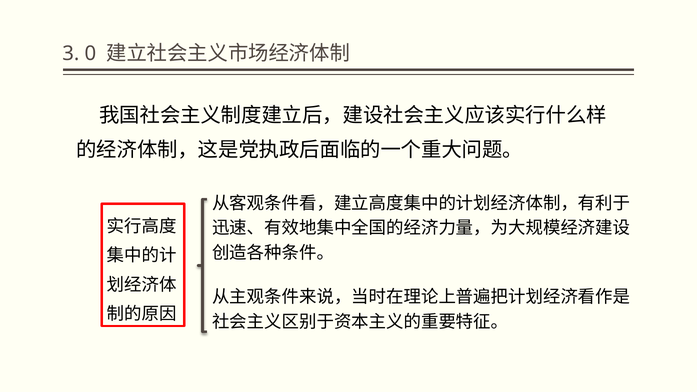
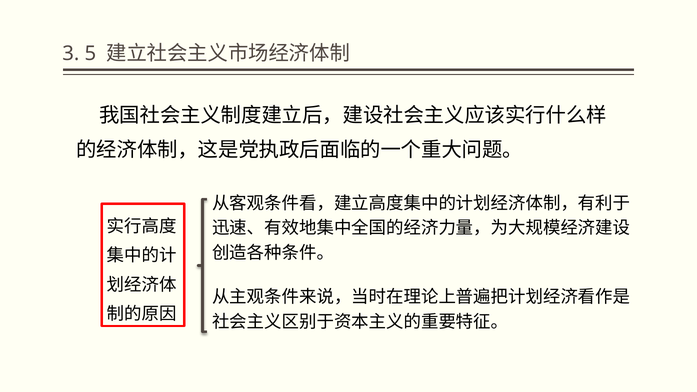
0: 0 -> 5
